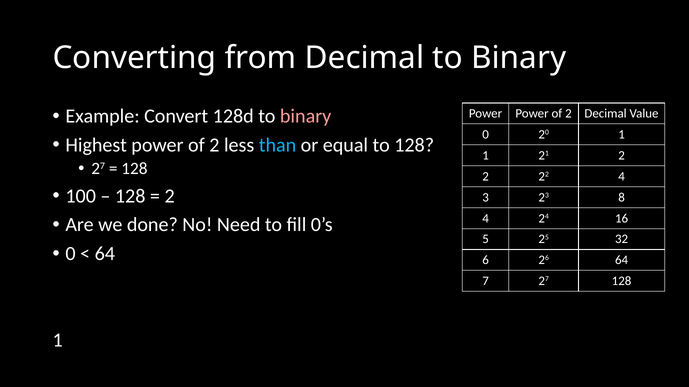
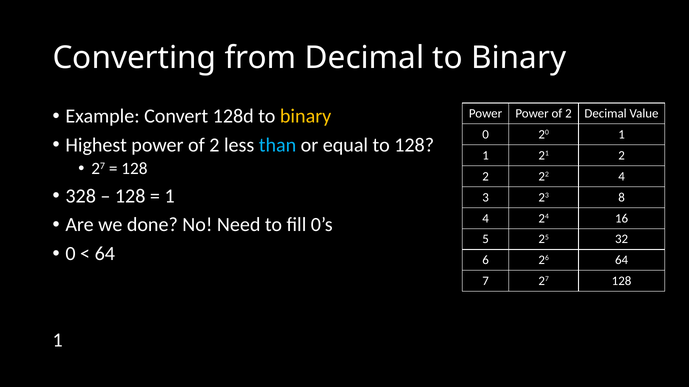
binary at (306, 116) colour: pink -> yellow
100: 100 -> 328
2 at (170, 196): 2 -> 1
